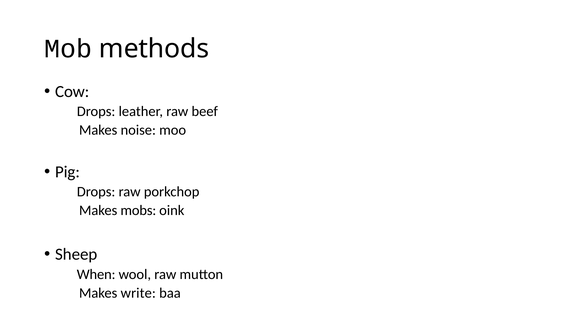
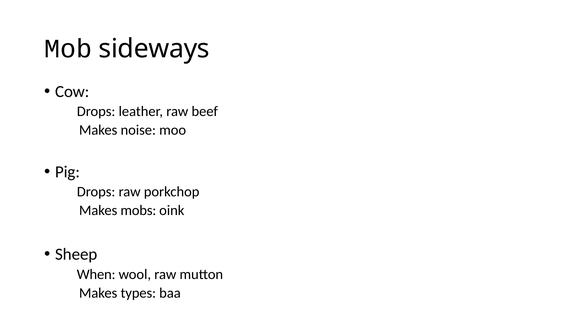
methods: methods -> sideways
write: write -> types
